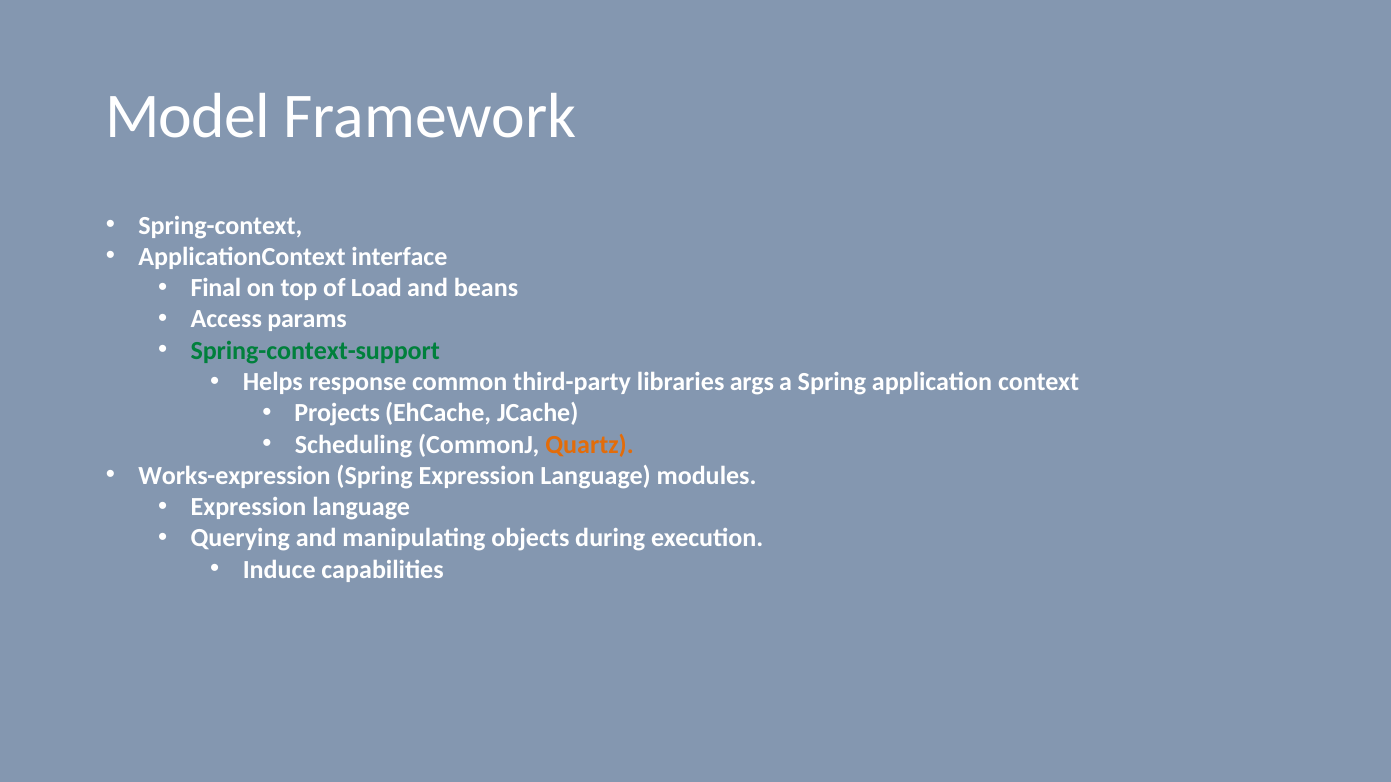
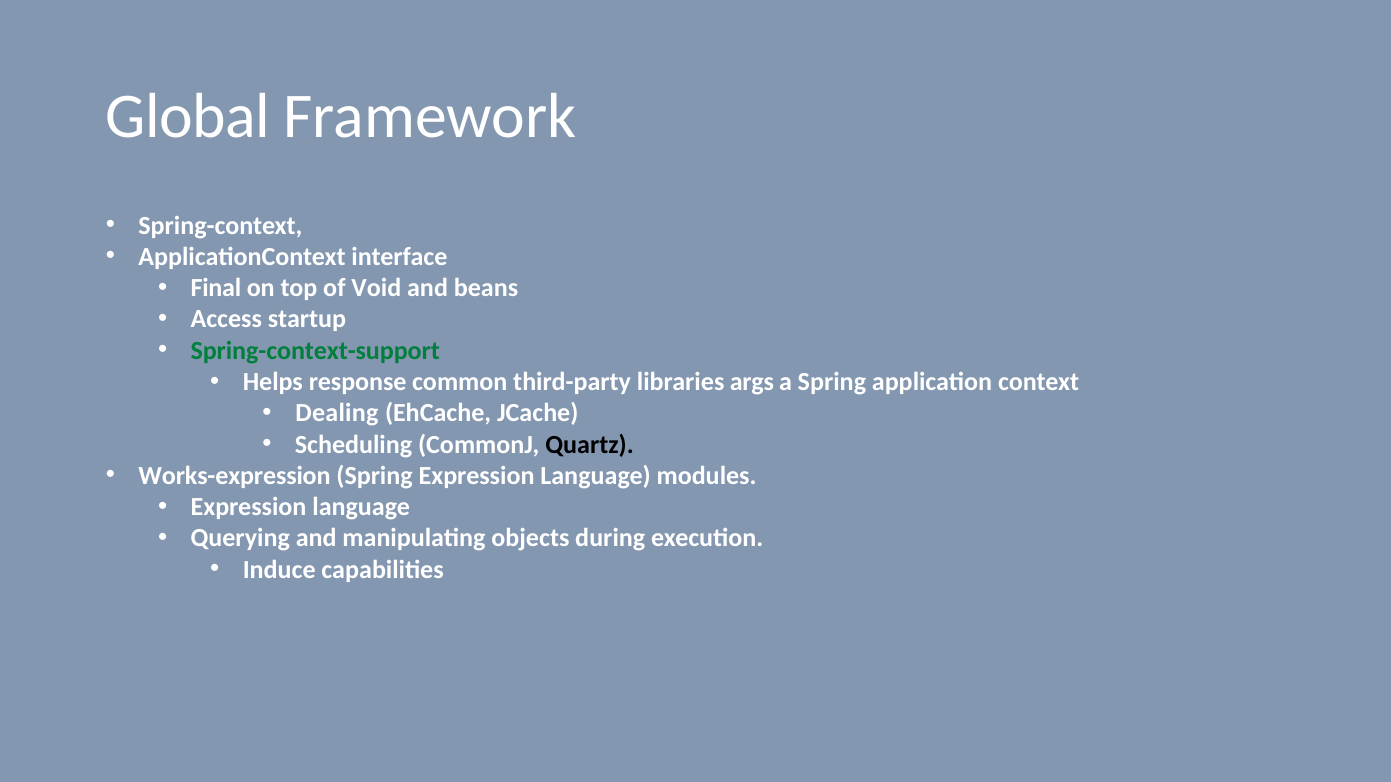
Model: Model -> Global
Load: Load -> Void
params: params -> startup
Projects: Projects -> Dealing
Quartz colour: orange -> black
